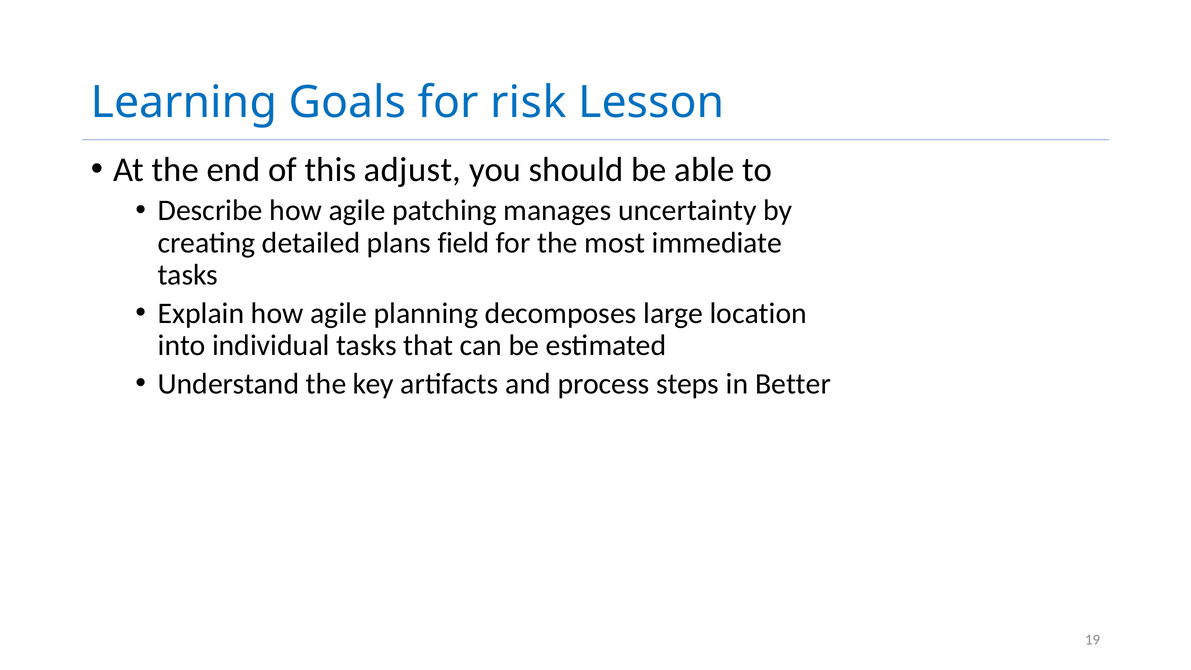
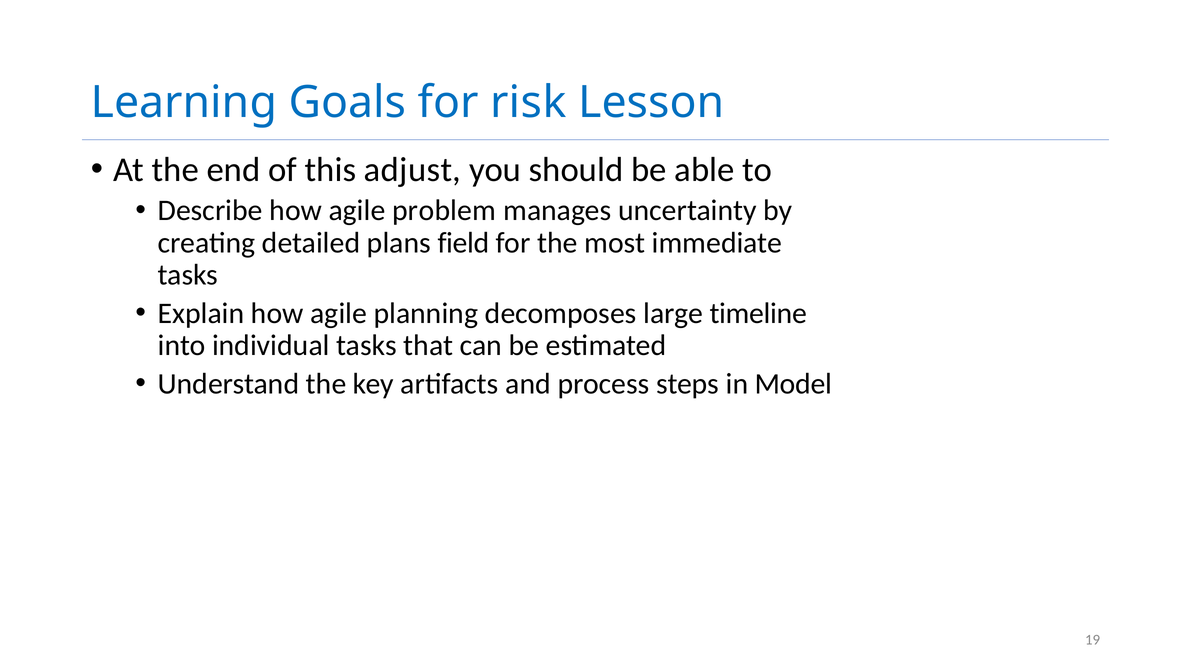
patching: patching -> problem
location: location -> timeline
Better: Better -> Model
